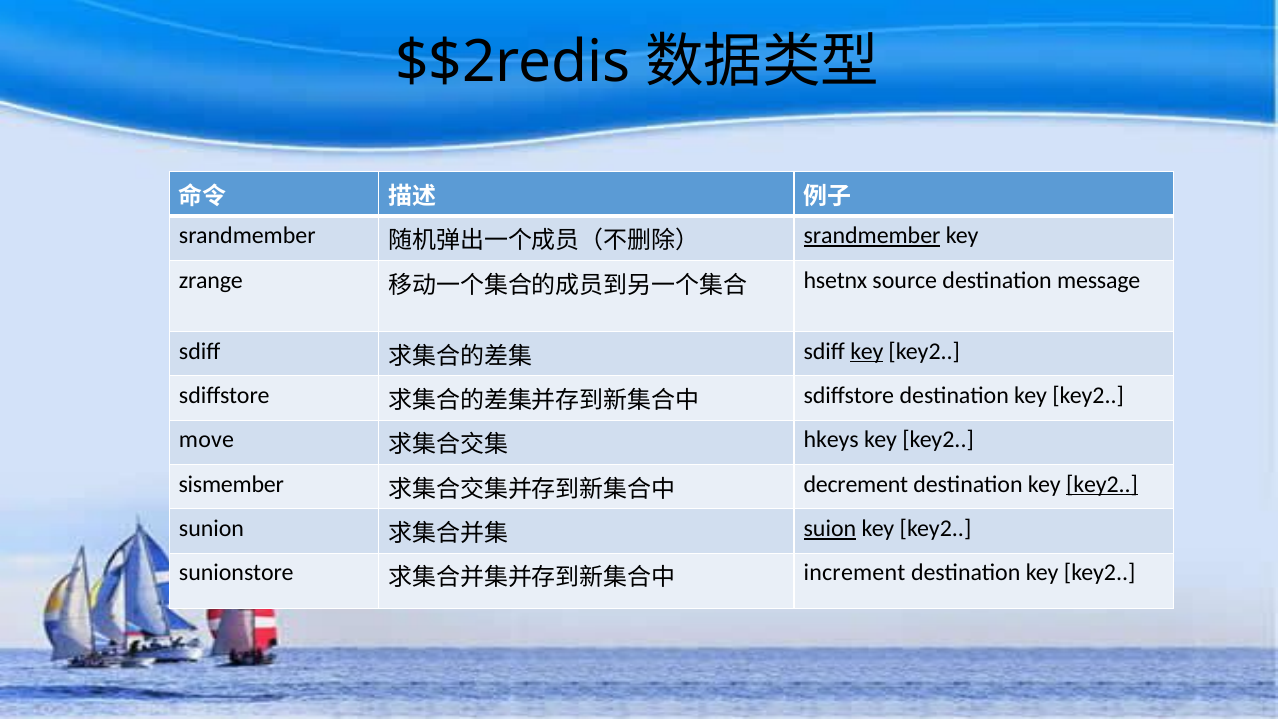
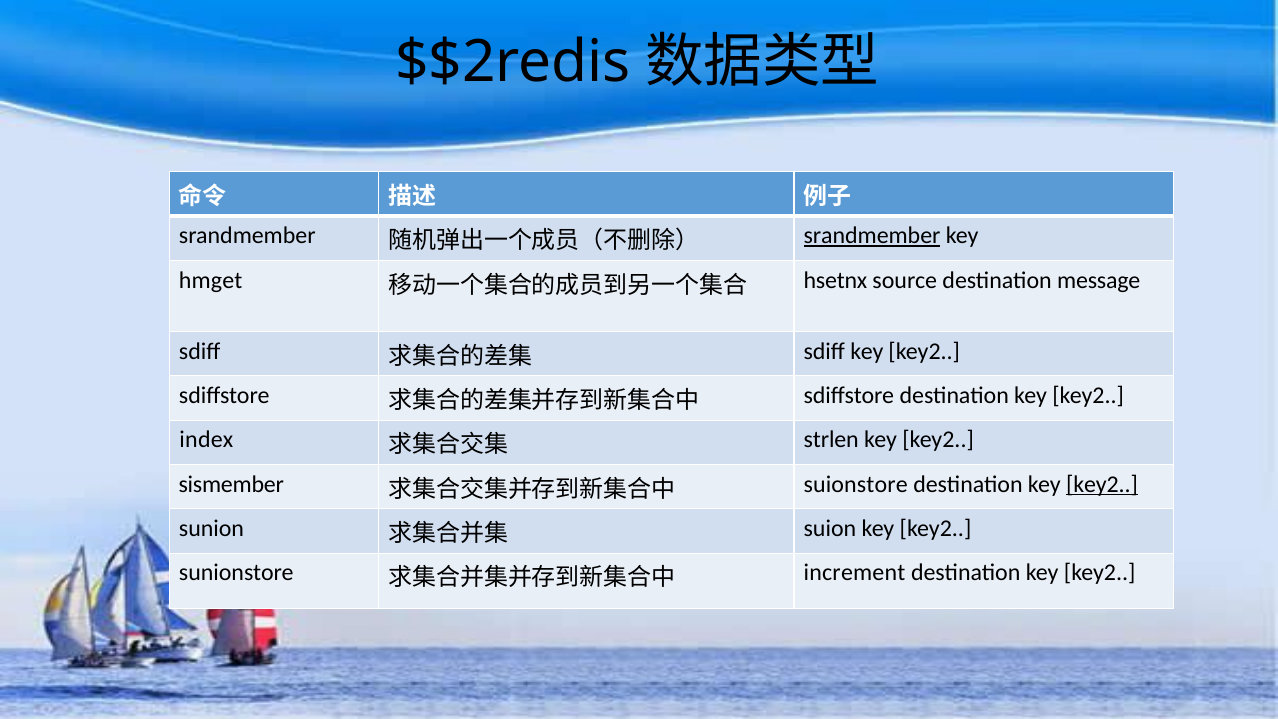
zrange: zrange -> hmget
key at (867, 351) underline: present -> none
move: move -> index
hkeys: hkeys -> strlen
decrement: decrement -> suionstore
suion underline: present -> none
